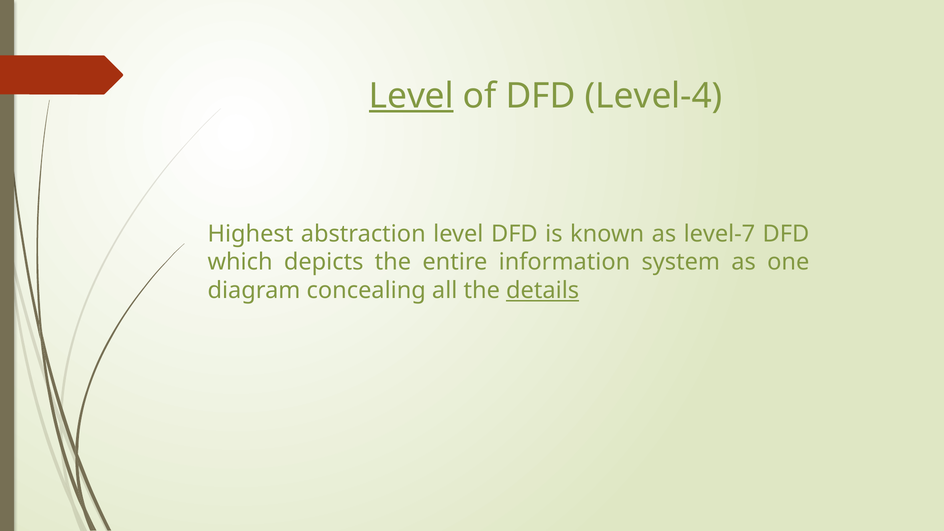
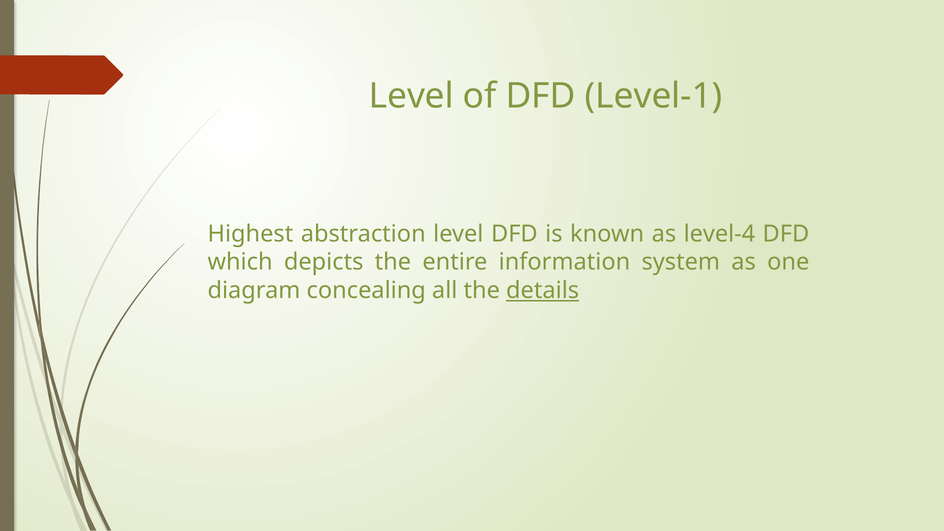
Level at (411, 96) underline: present -> none
Level-4: Level-4 -> Level-1
level-7: level-7 -> level-4
